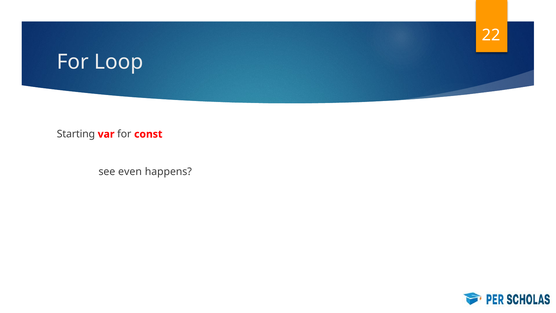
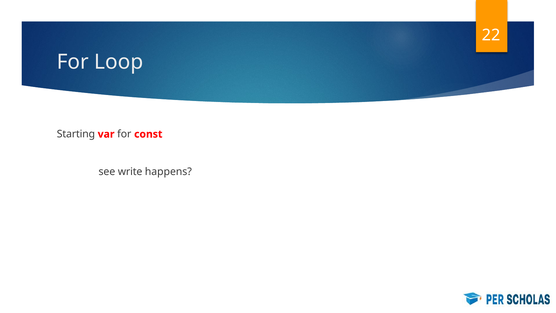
even: even -> write
